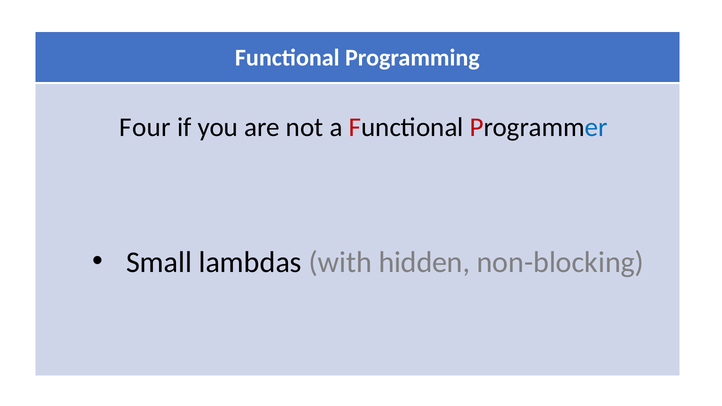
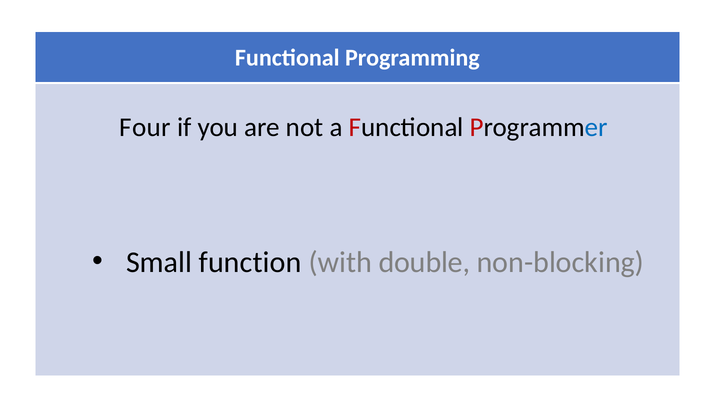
lambdas: lambdas -> function
hidden: hidden -> double
